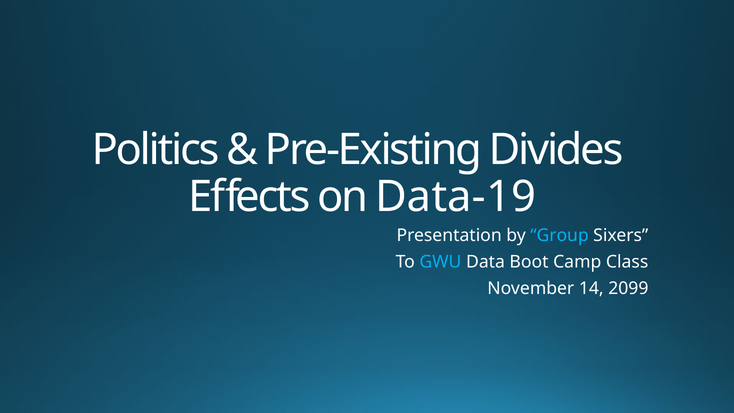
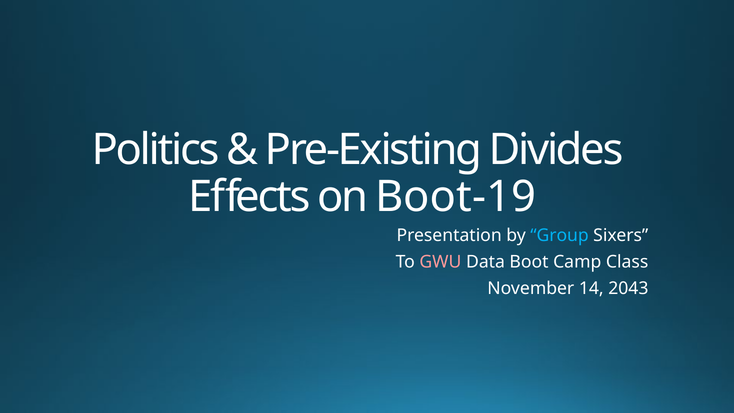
Data-19: Data-19 -> Boot-19
GWU colour: light blue -> pink
2099: 2099 -> 2043
